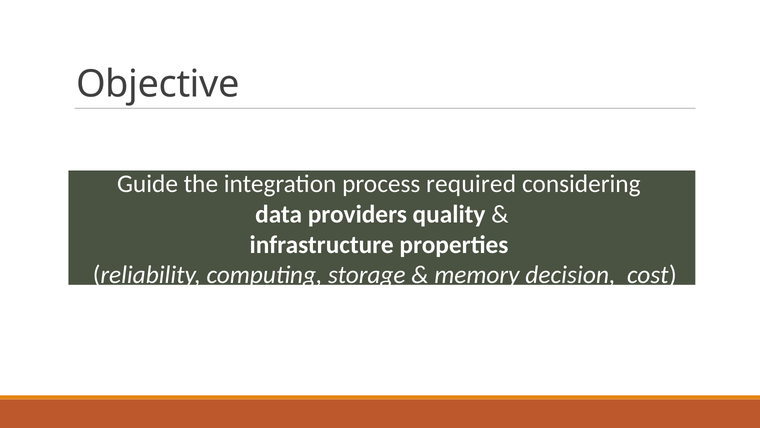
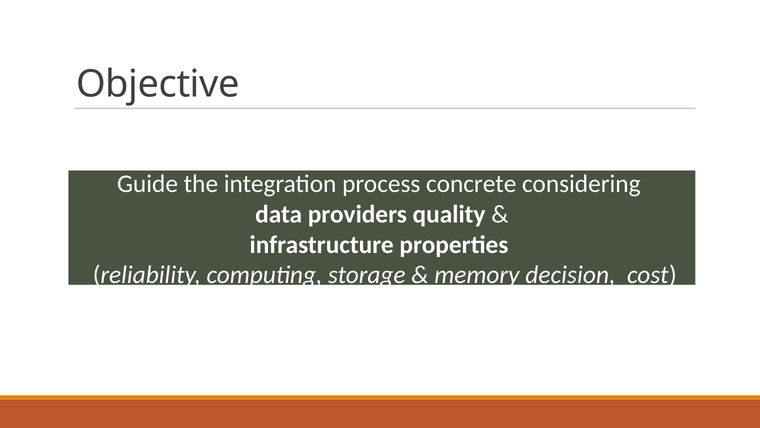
required: required -> concrete
